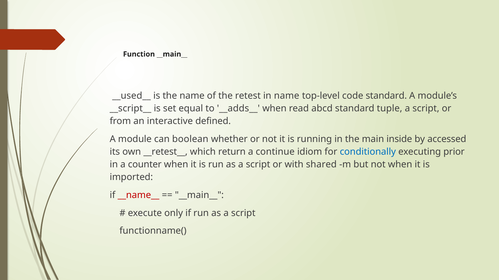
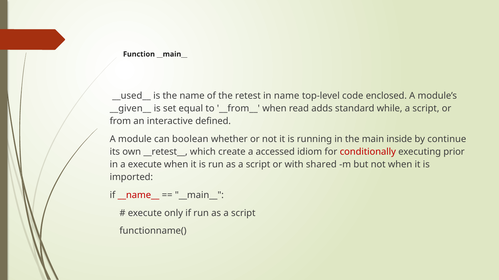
code standard: standard -> enclosed
__script__: __script__ -> __given__
__adds__: __adds__ -> __from__
abcd: abcd -> adds
tuple: tuple -> while
accessed: accessed -> continue
return: return -> create
continue: continue -> accessed
conditionally colour: blue -> red
a counter: counter -> execute
